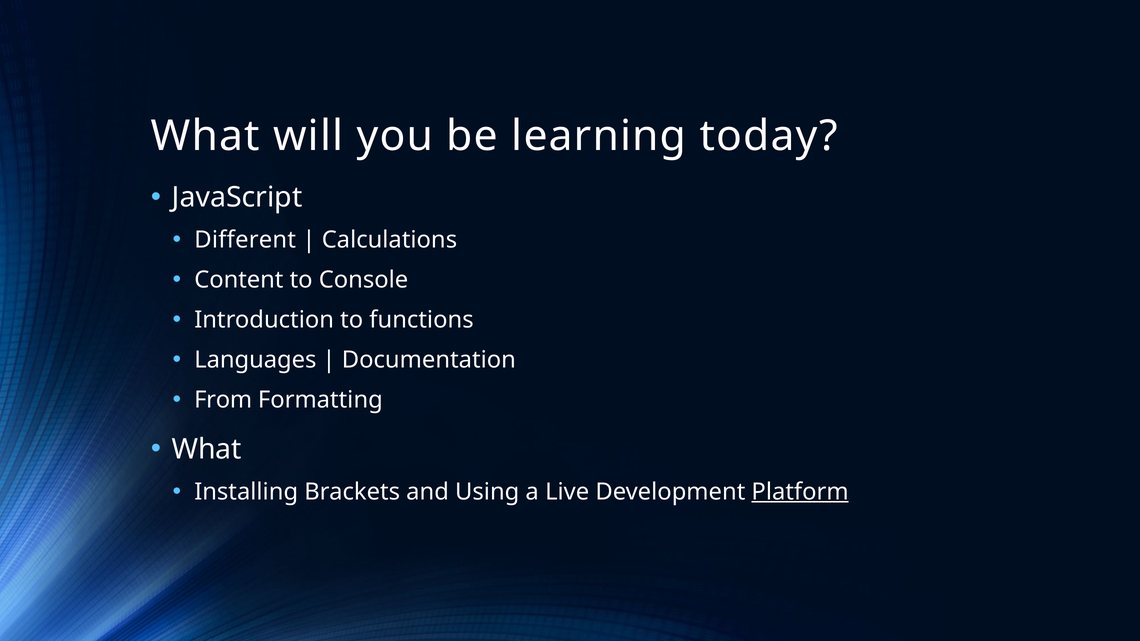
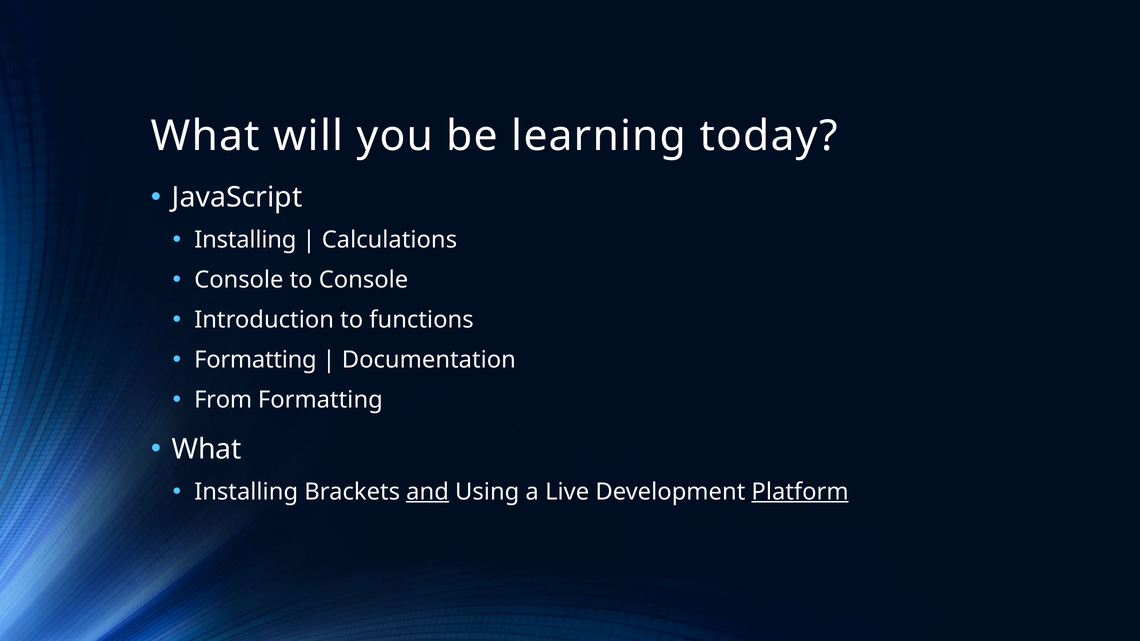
Different at (245, 240): Different -> Installing
Content at (239, 280): Content -> Console
Languages at (255, 360): Languages -> Formatting
and underline: none -> present
